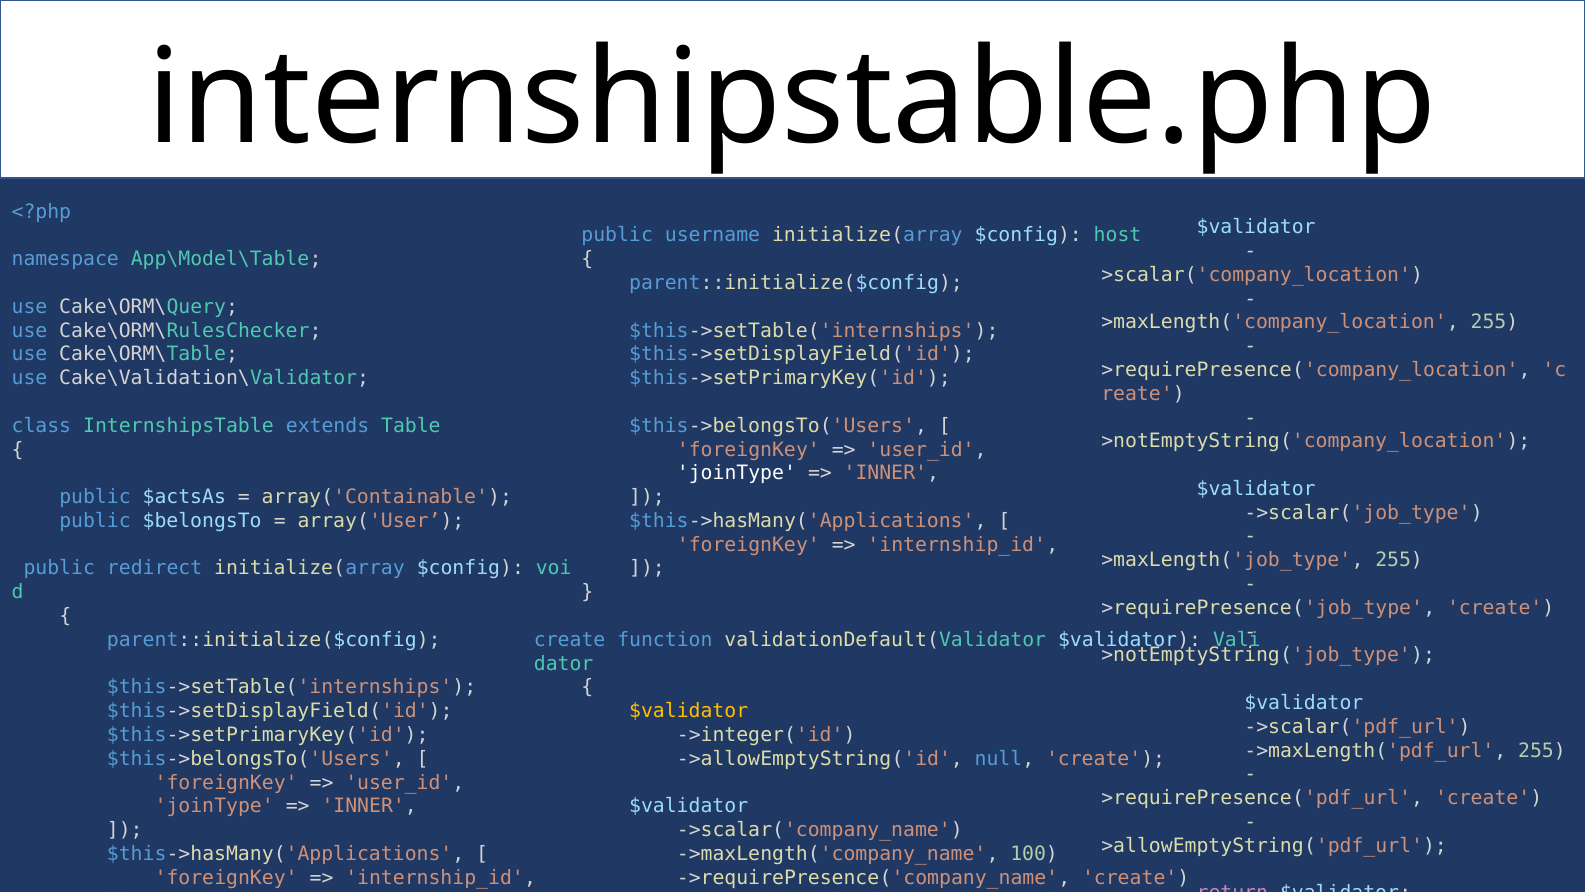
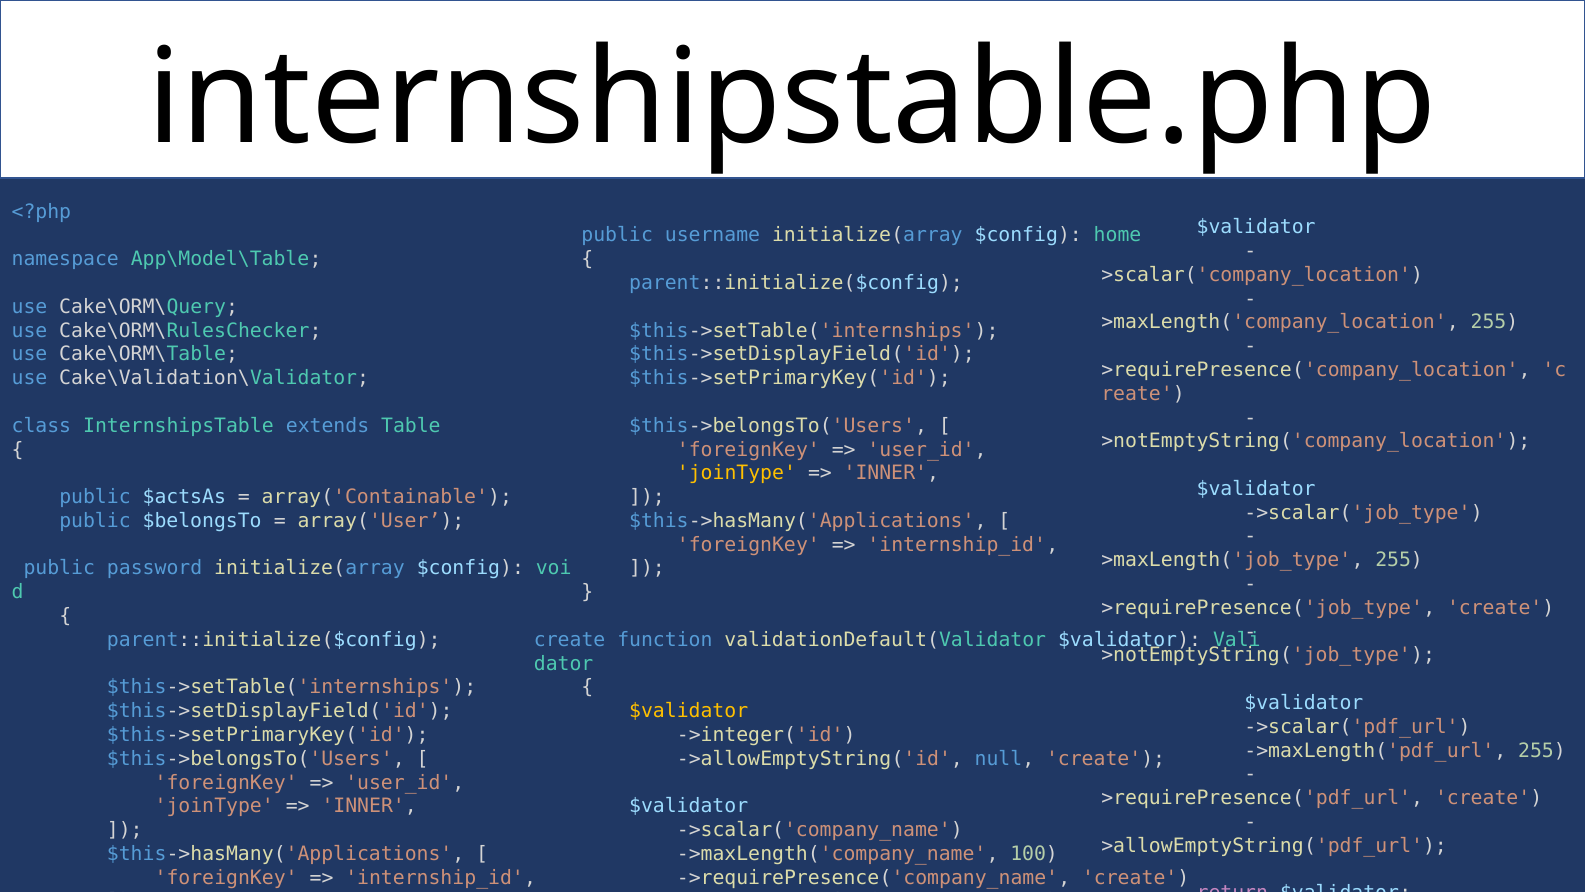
host: host -> home
joinType at (736, 473) colour: white -> yellow
redirect: redirect -> password
